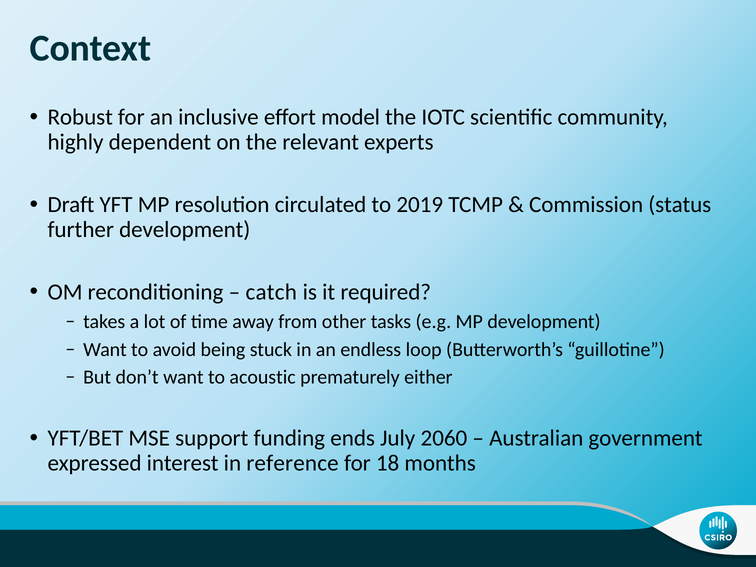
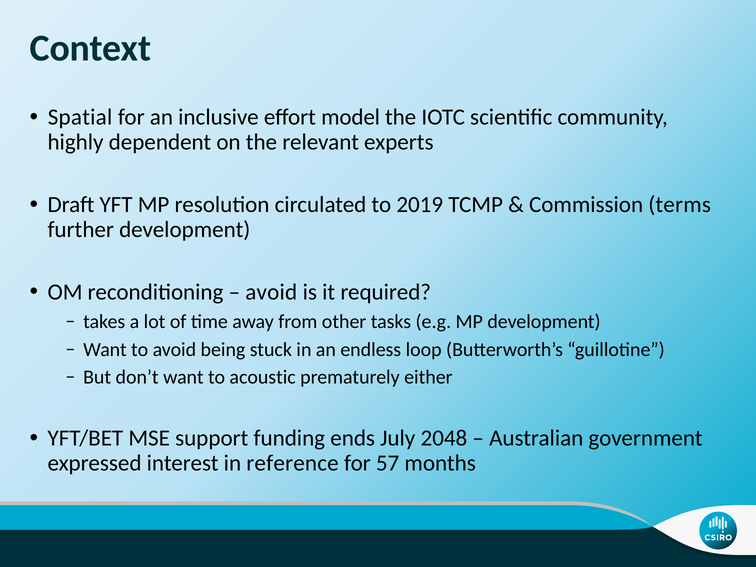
Robust: Robust -> Spatial
status: status -> terms
catch at (271, 292): catch -> avoid
2060: 2060 -> 2048
18: 18 -> 57
